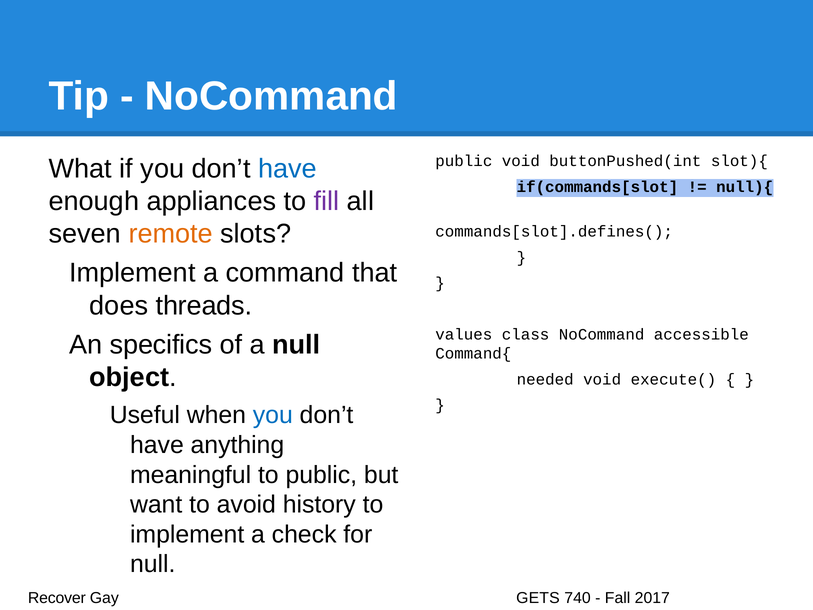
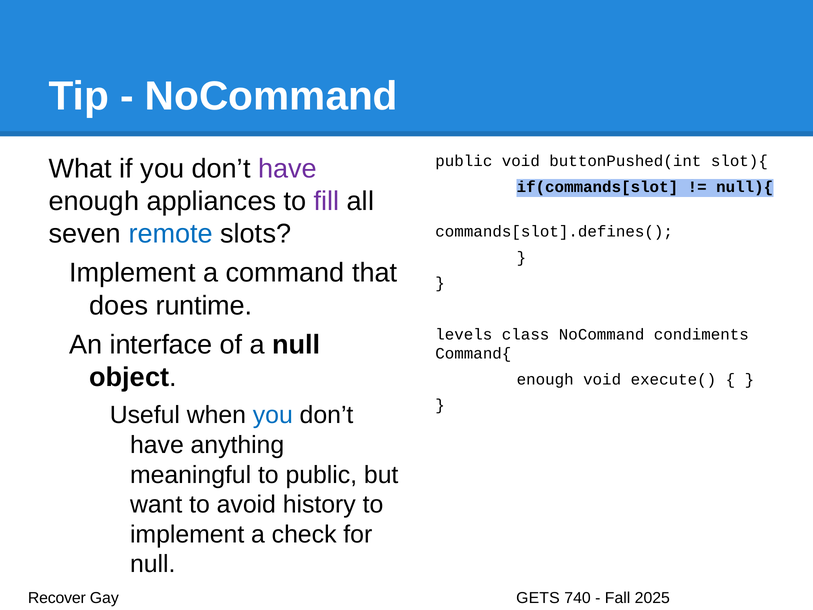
have at (287, 169) colour: blue -> purple
remote colour: orange -> blue
threads: threads -> runtime
values: values -> levels
accessible: accessible -> condiments
specifics: specifics -> interface
needed at (545, 379): needed -> enough
2017: 2017 -> 2025
